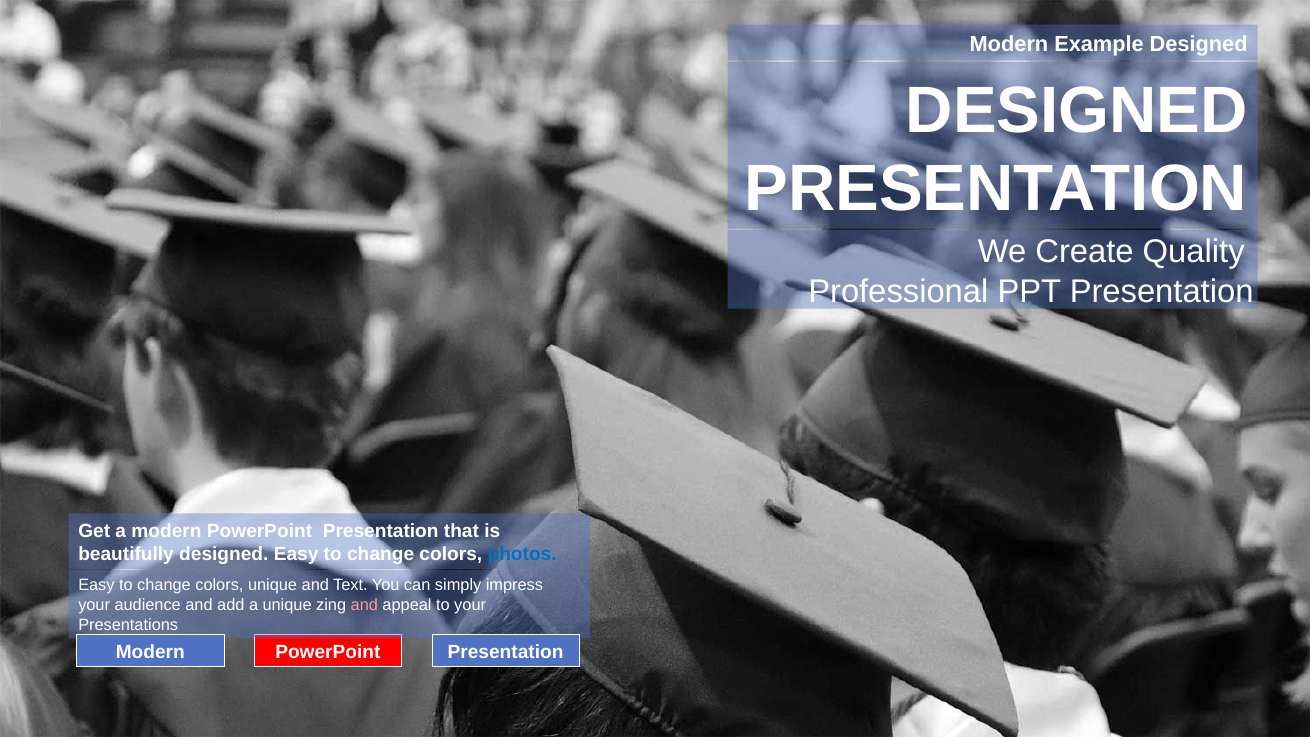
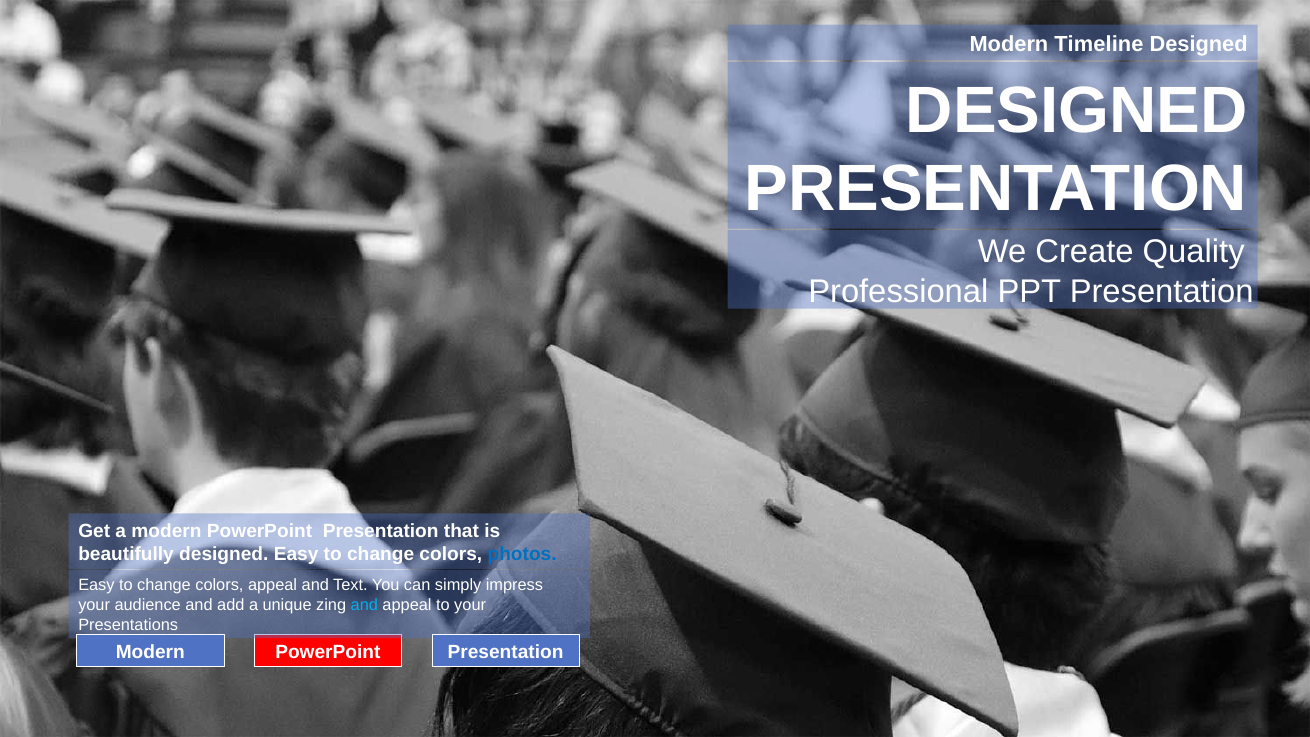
Example: Example -> Timeline
colors unique: unique -> appeal
and at (364, 605) colour: pink -> light blue
